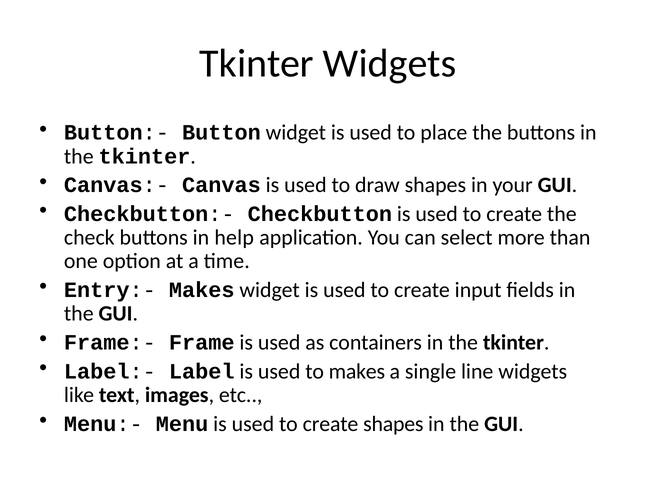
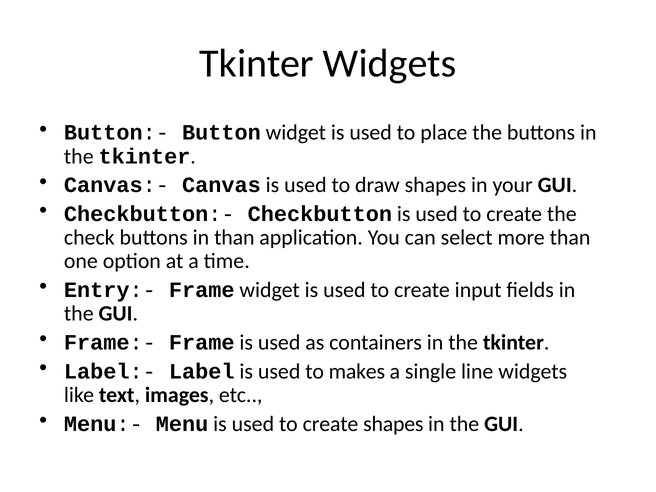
in help: help -> than
Entry:- Makes: Makes -> Frame
